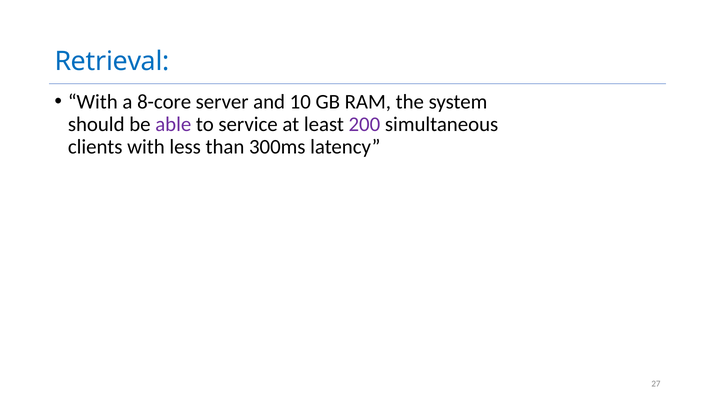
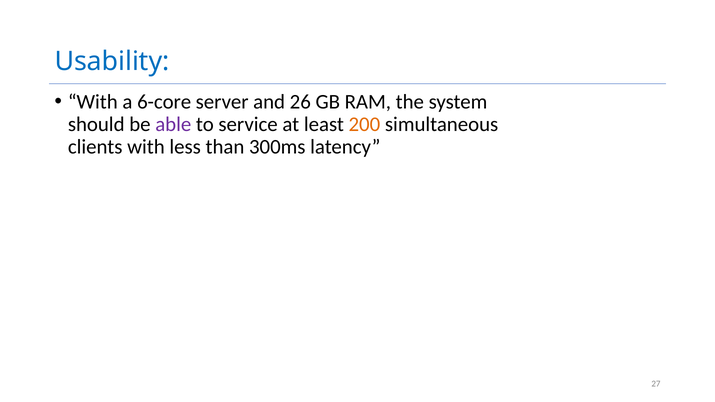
Retrieval: Retrieval -> Usability
8-core: 8-core -> 6-core
10: 10 -> 26
200 colour: purple -> orange
